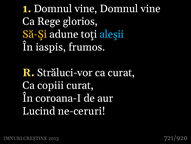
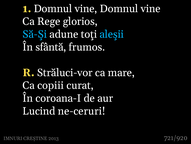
Să-Şi colour: yellow -> light blue
iaspis: iaspis -> sfântă
ca curat: curat -> mare
